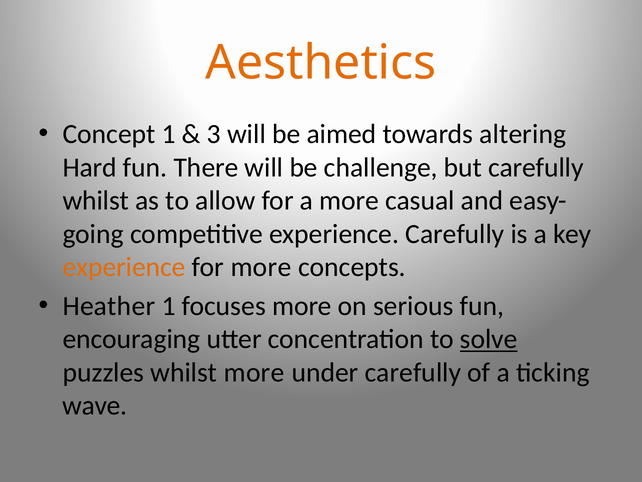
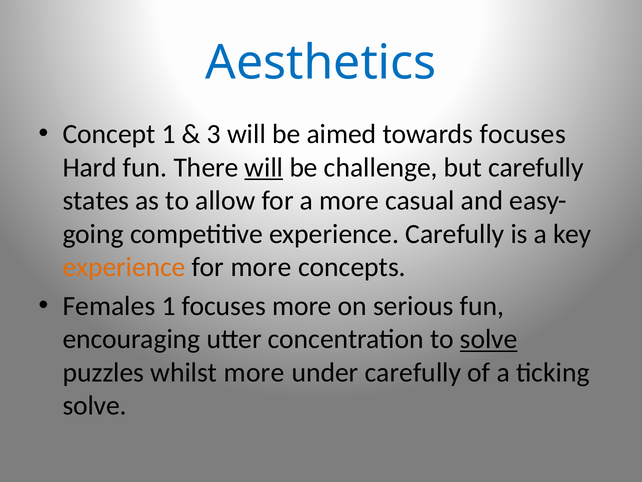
Aesthetics colour: orange -> blue
towards altering: altering -> focuses
will at (264, 167) underline: none -> present
whilst at (96, 200): whilst -> states
Heather: Heather -> Females
wave at (95, 405): wave -> solve
